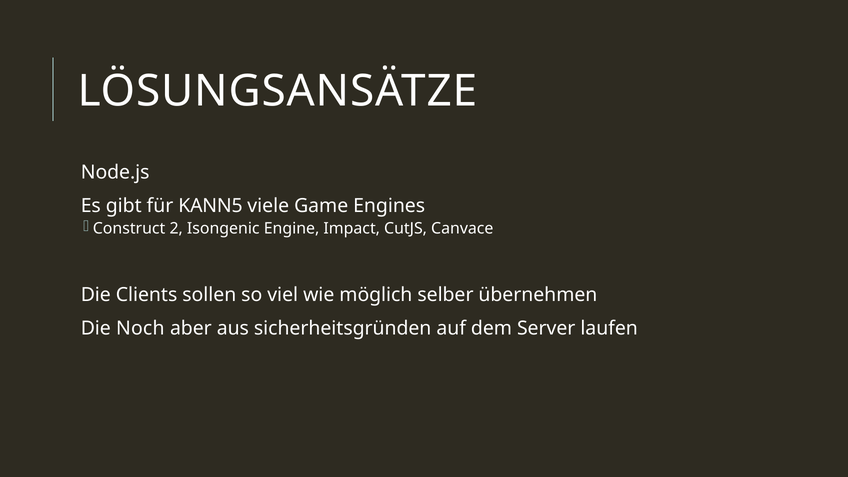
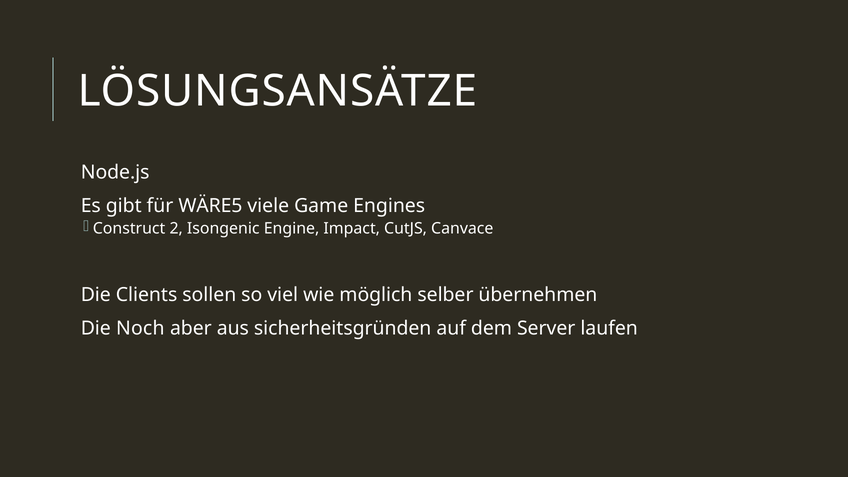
KANN5: KANN5 -> WÄRE5
